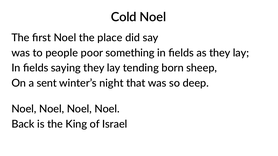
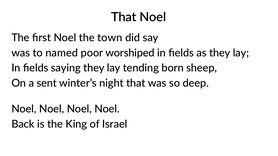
Cold at (124, 17): Cold -> That
place: place -> town
people: people -> named
something: something -> worshiped
